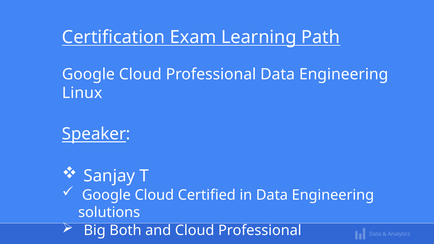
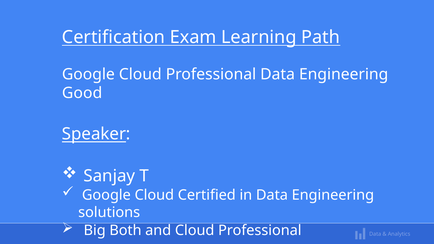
Linux: Linux -> Good
